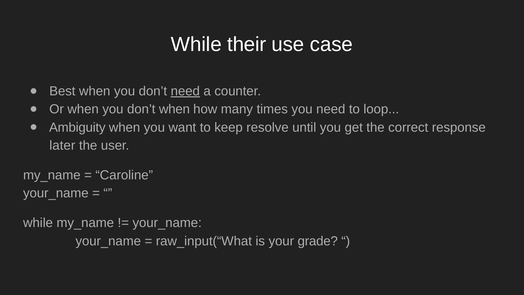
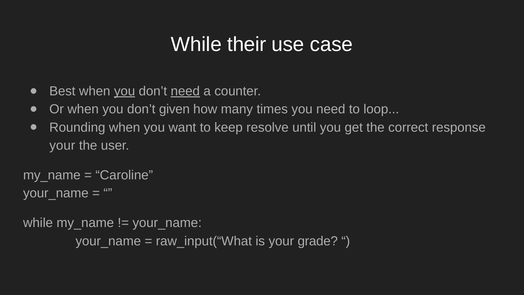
you at (125, 91) underline: none -> present
don’t when: when -> given
Ambiguity: Ambiguity -> Rounding
later at (62, 145): later -> your
